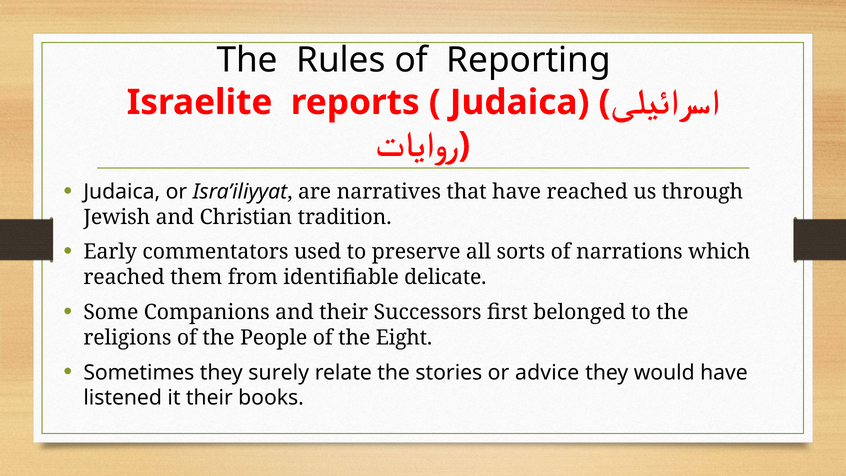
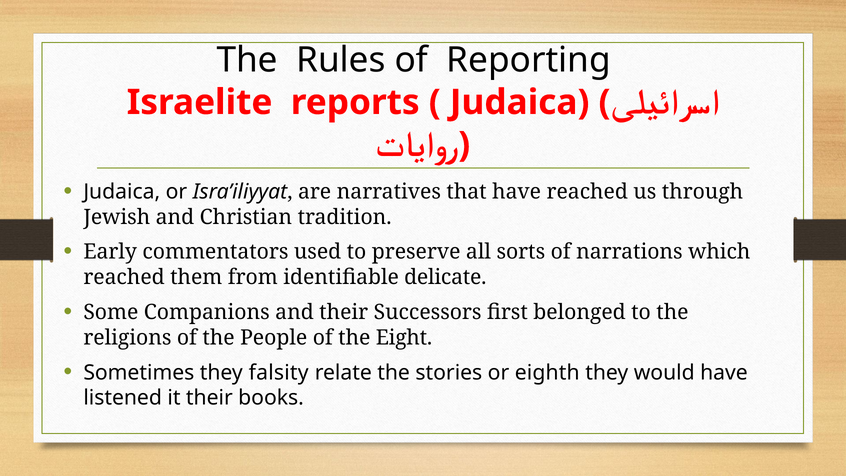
surely: surely -> falsity
advice: advice -> eighth
